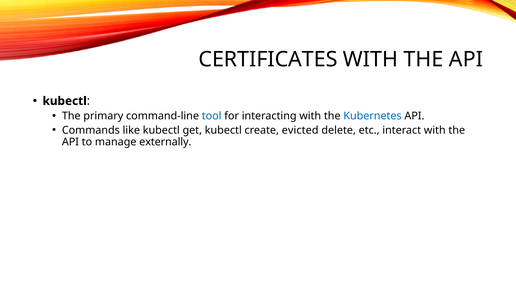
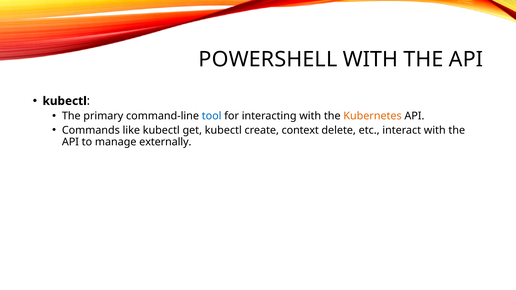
CERTIFICATES: CERTIFICATES -> POWERSHELL
Kubernetes colour: blue -> orange
evicted: evicted -> context
